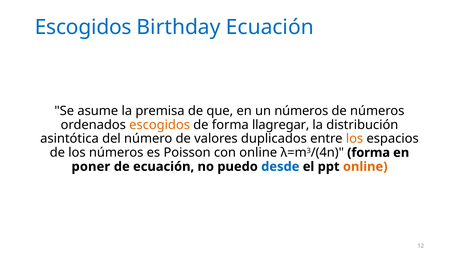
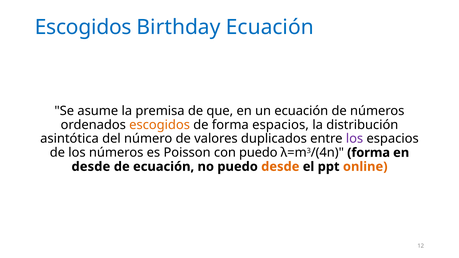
un números: números -> ecuación
forma llagregar: llagregar -> espacios
los at (355, 139) colour: orange -> purple
con online: online -> puedo
poner at (91, 167): poner -> desde
desde at (280, 167) colour: blue -> orange
